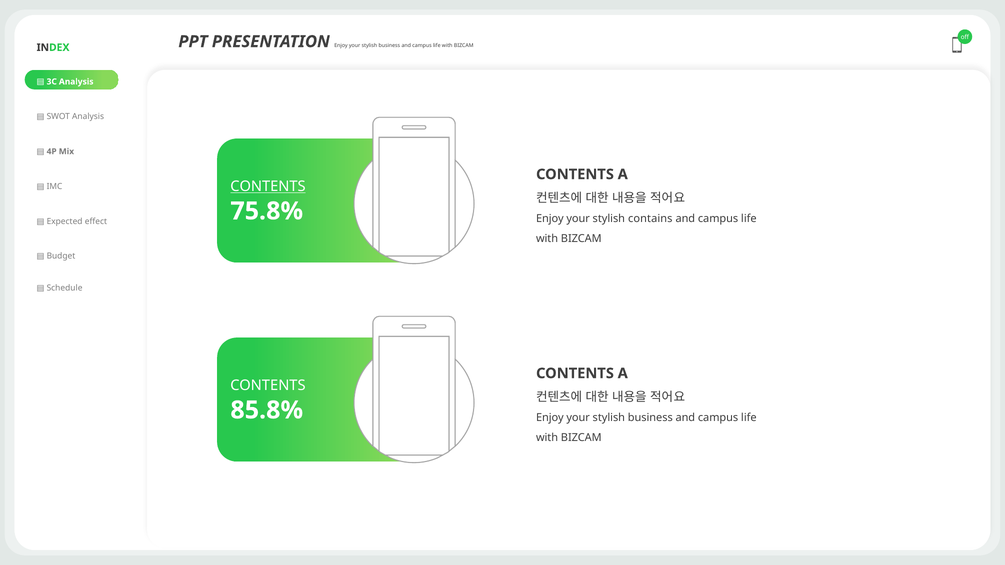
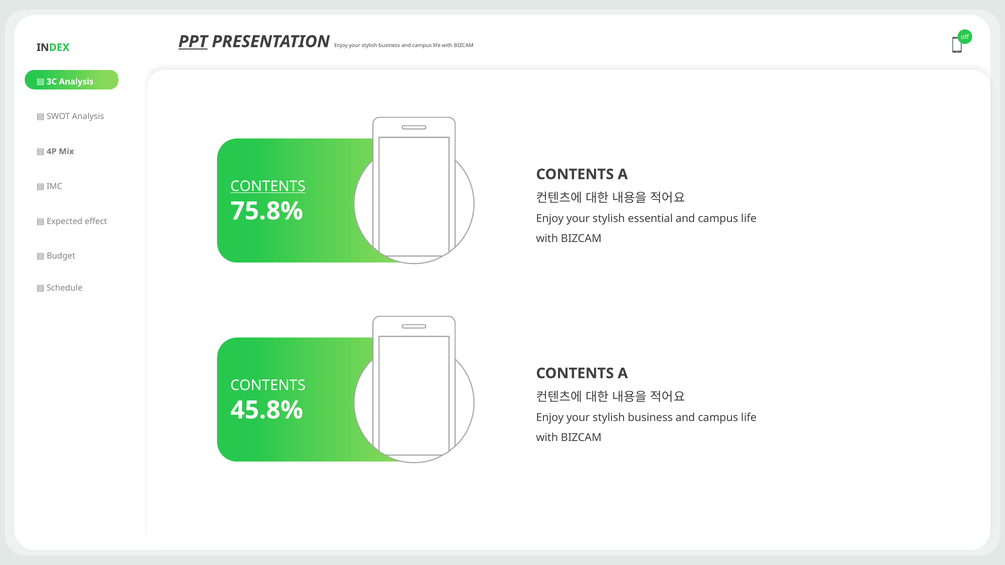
PPT underline: none -> present
contains: contains -> essential
85.8%: 85.8% -> 45.8%
